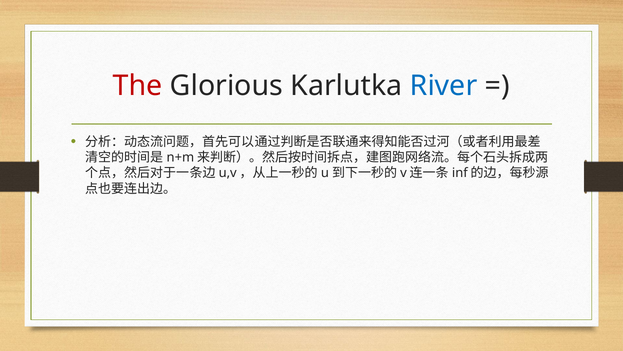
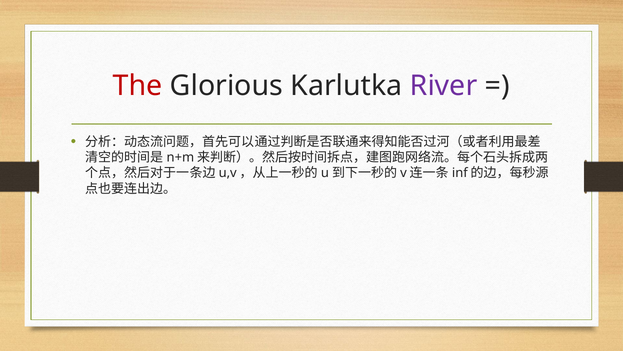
River colour: blue -> purple
